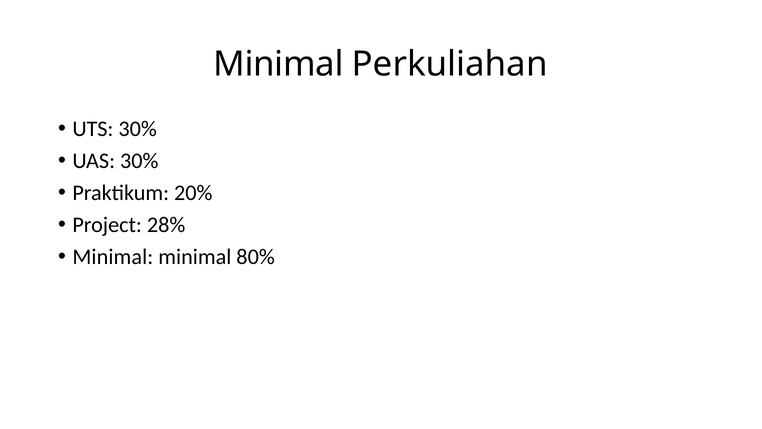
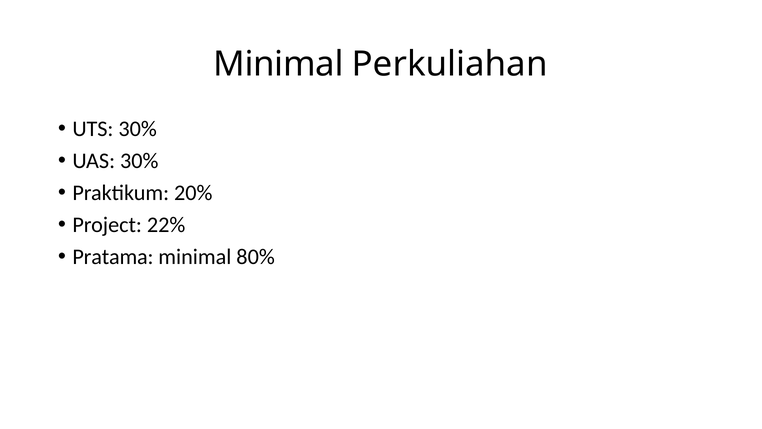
28%: 28% -> 22%
Minimal at (113, 257): Minimal -> Pratama
